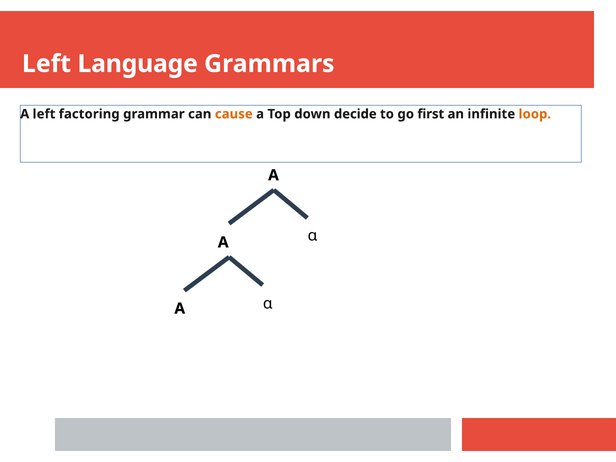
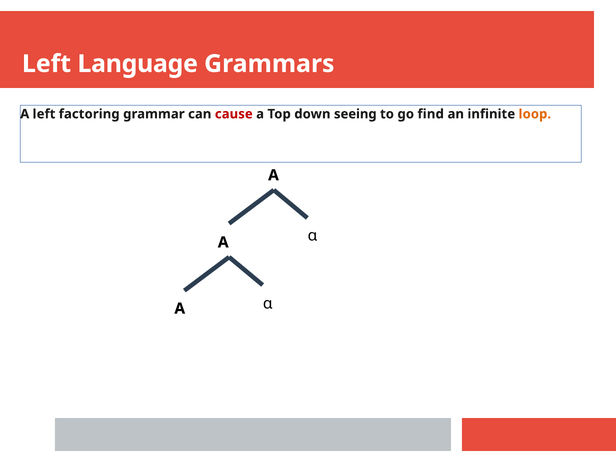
cause colour: orange -> red
decide: decide -> seeing
first: first -> find
